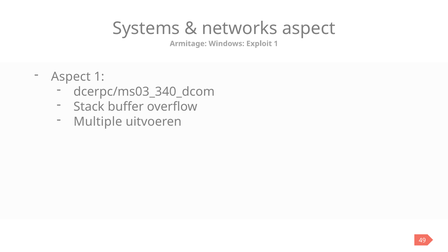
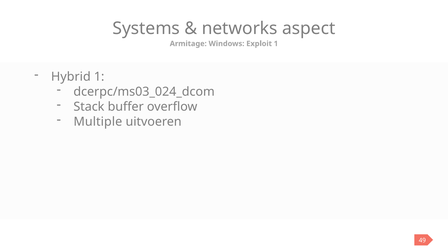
Aspect at (71, 77): Aspect -> Hybrid
dcerpc/ms03_340_dcom: dcerpc/ms03_340_dcom -> dcerpc/ms03_024_dcom
